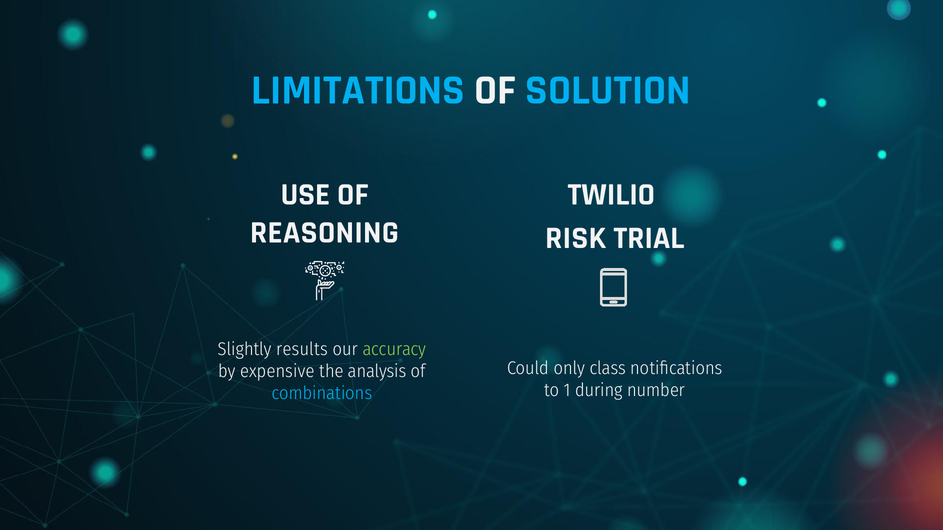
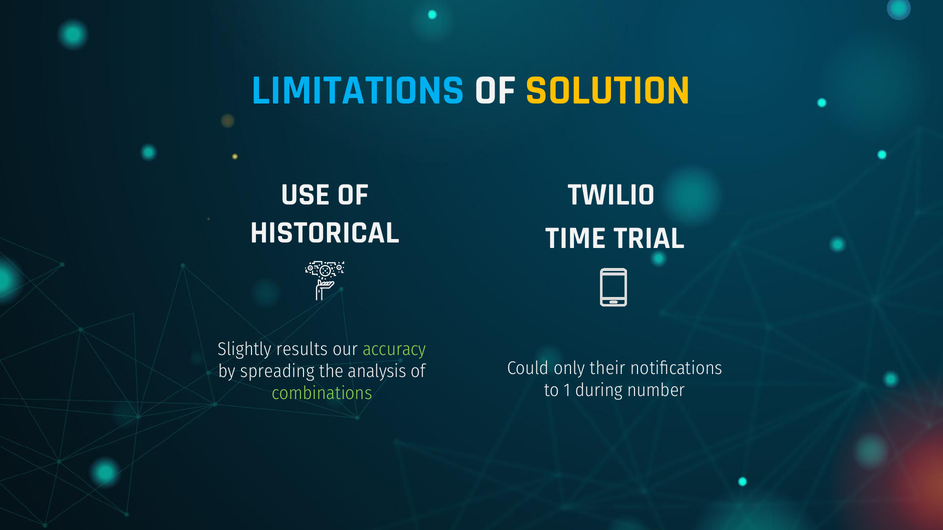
SOLUTION colour: light blue -> yellow
REASONING: REASONING -> HISTORICAL
RISK: RISK -> TIME
class: class -> their
expensive: expensive -> spreading
combinations colour: light blue -> light green
